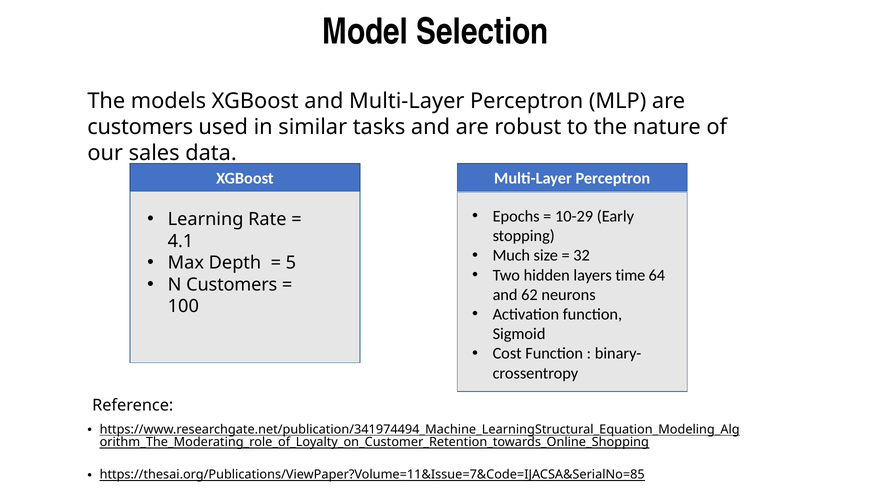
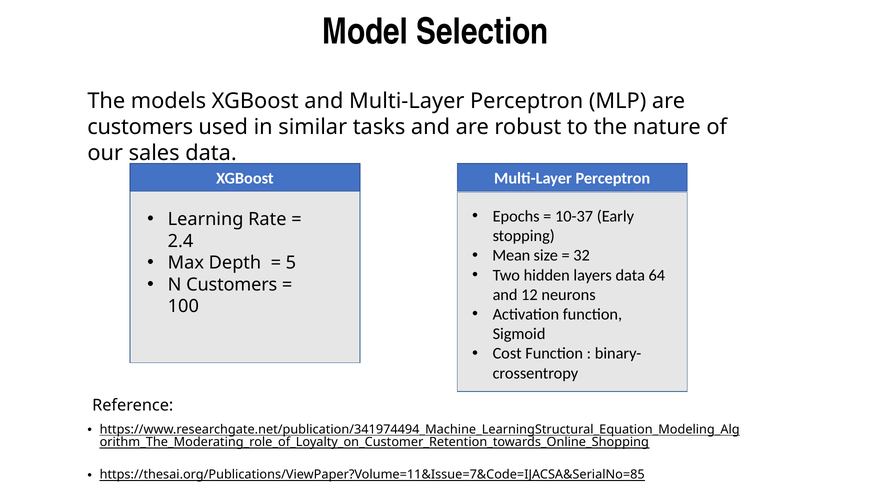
10-29: 10-29 -> 10-37
4.1: 4.1 -> 2.4
Much: Much -> Mean
layers time: time -> data
62: 62 -> 12
